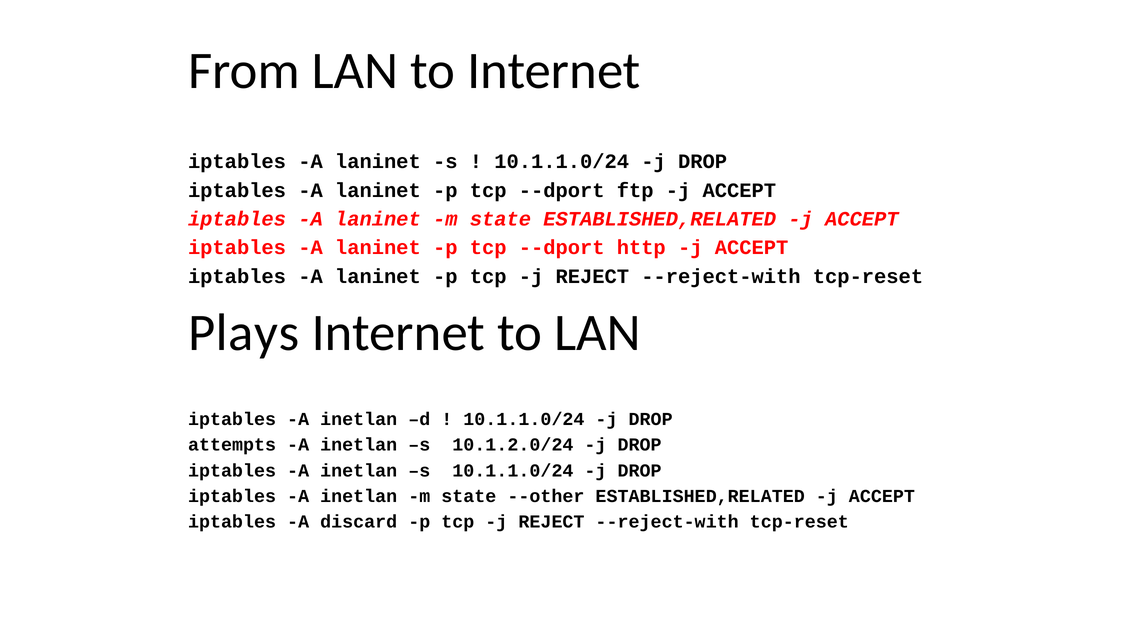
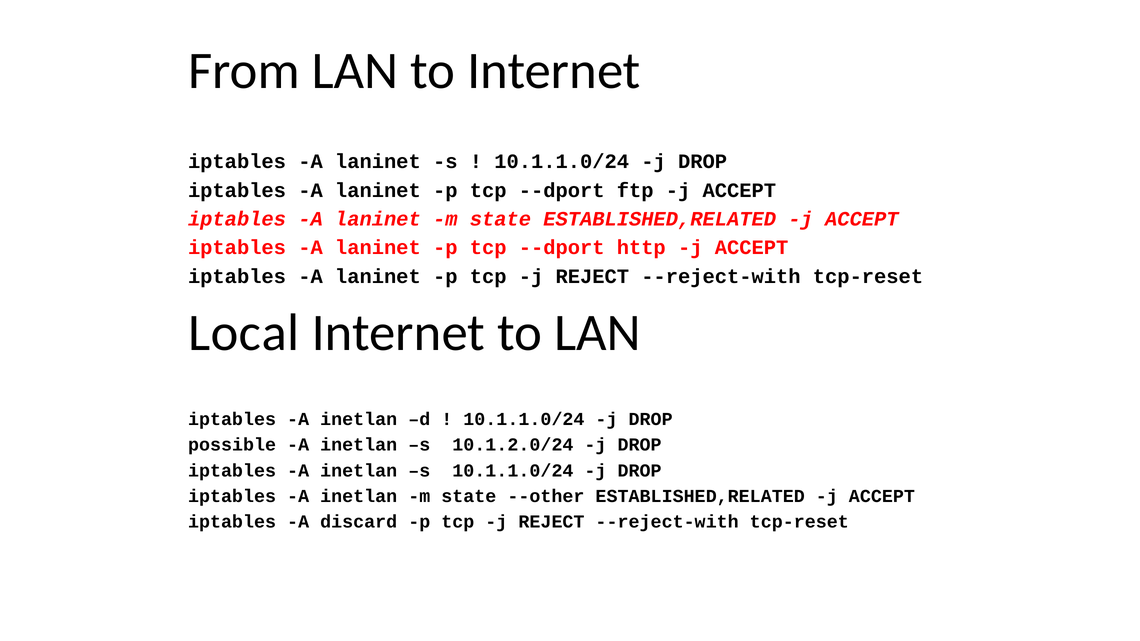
Plays: Plays -> Local
attempts: attempts -> possible
